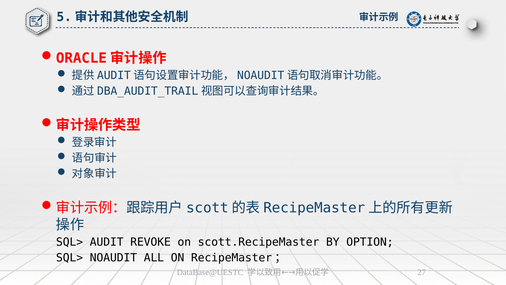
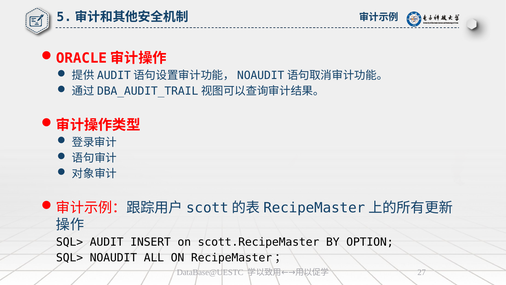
REVOKE: REVOKE -> INSERT
